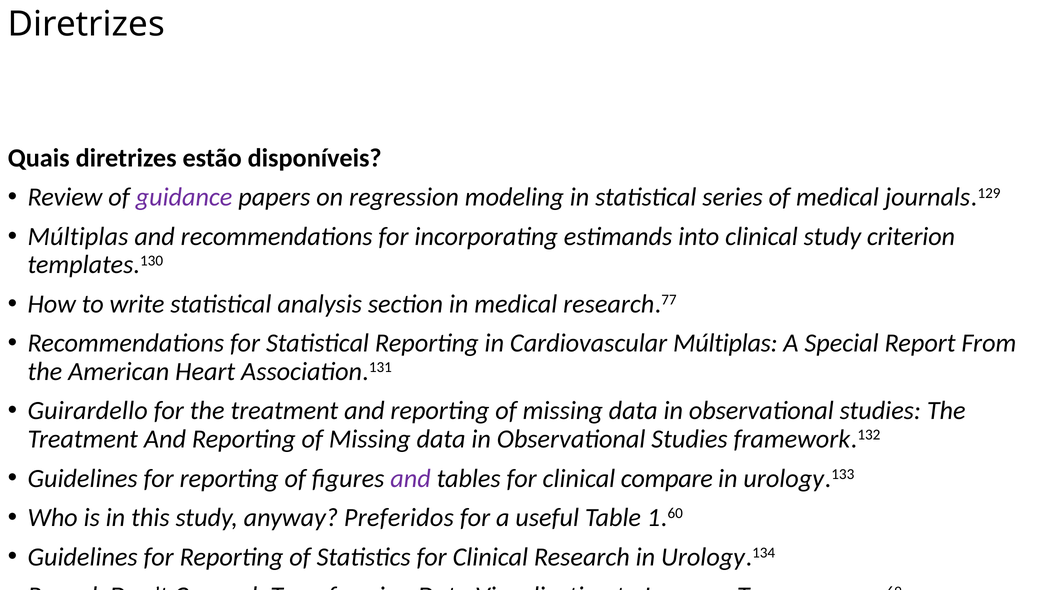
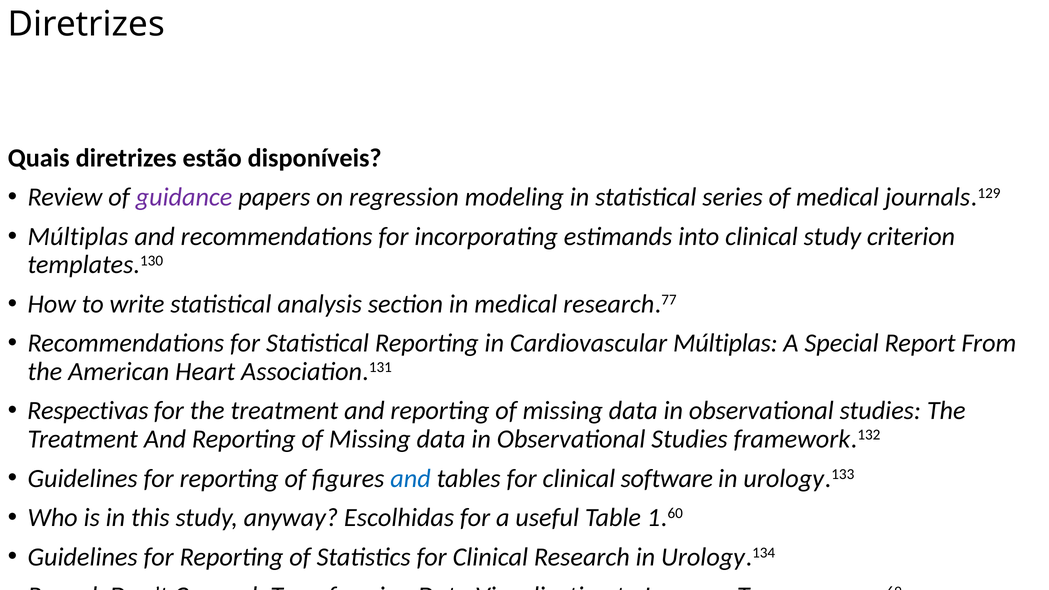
Guirardello: Guirardello -> Respectivas
and at (411, 478) colour: purple -> blue
compare: compare -> software
Preferidos: Preferidos -> Escolhidas
